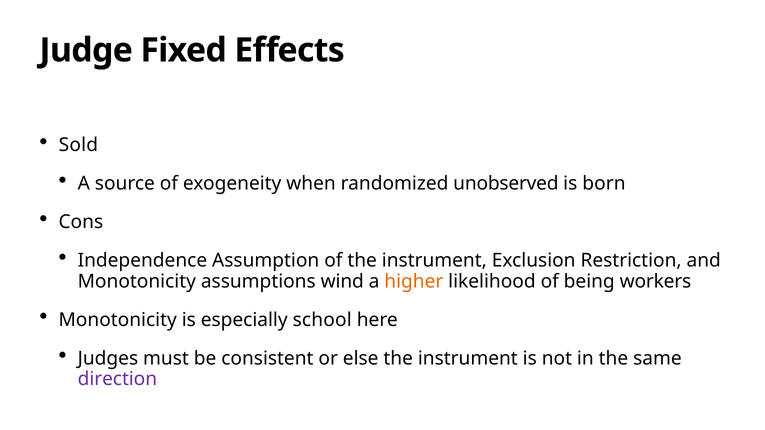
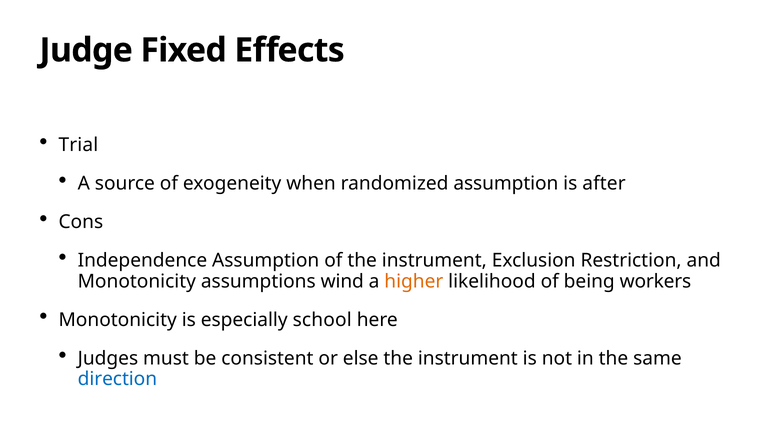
Sold: Sold -> Trial
randomized unobserved: unobserved -> assumption
born: born -> after
direction colour: purple -> blue
